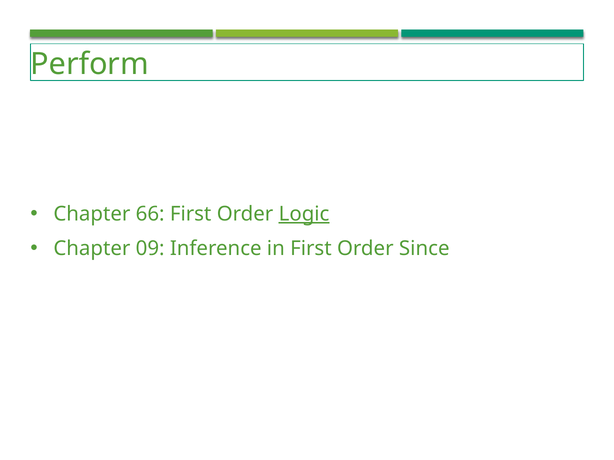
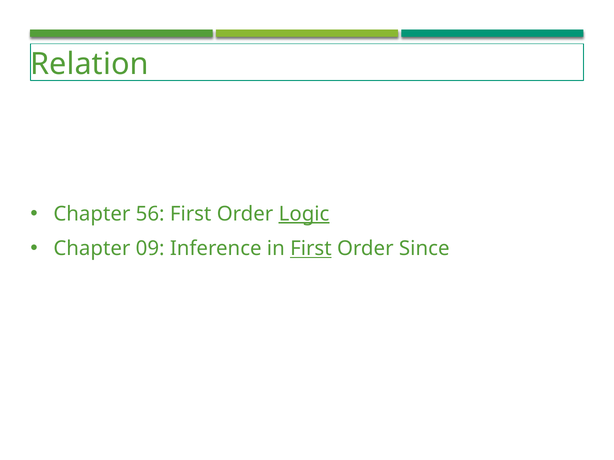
Perform: Perform -> Relation
66: 66 -> 56
First at (311, 249) underline: none -> present
